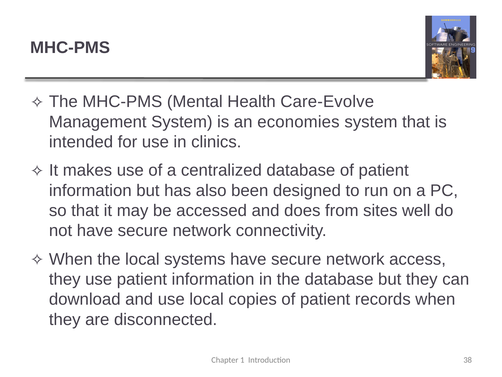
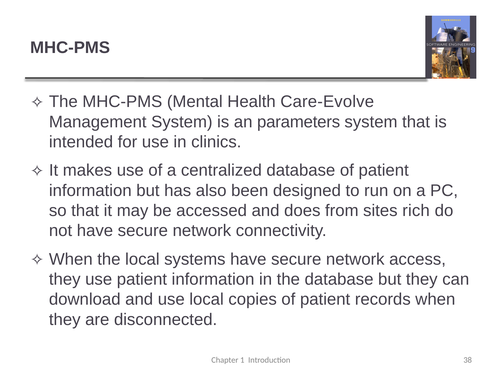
economies: economies -> parameters
well: well -> rich
